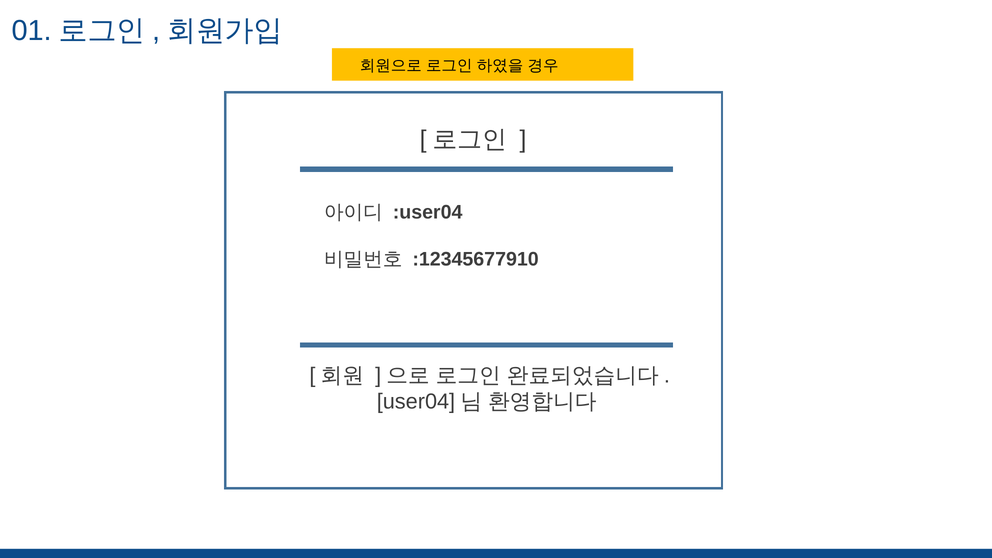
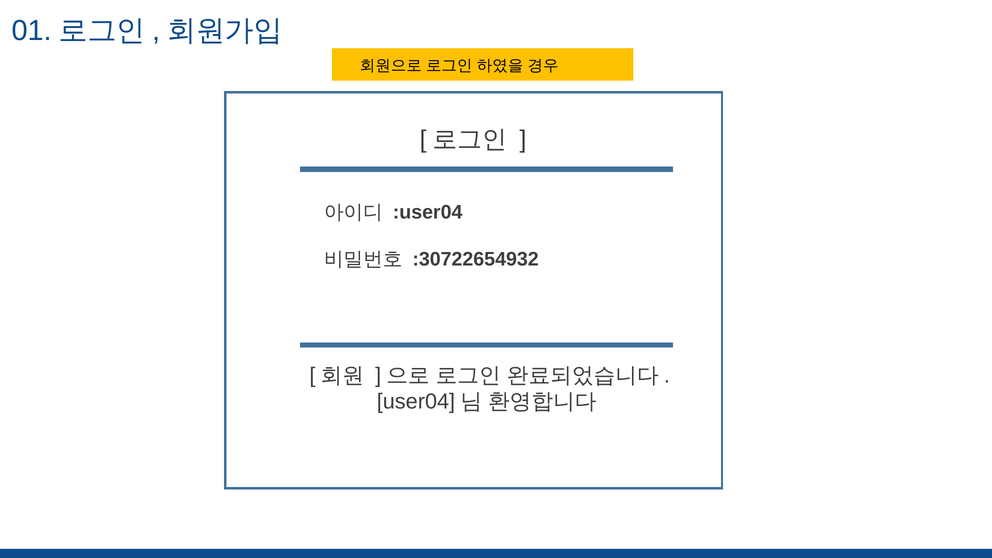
:12345677910: :12345677910 -> :30722654932
